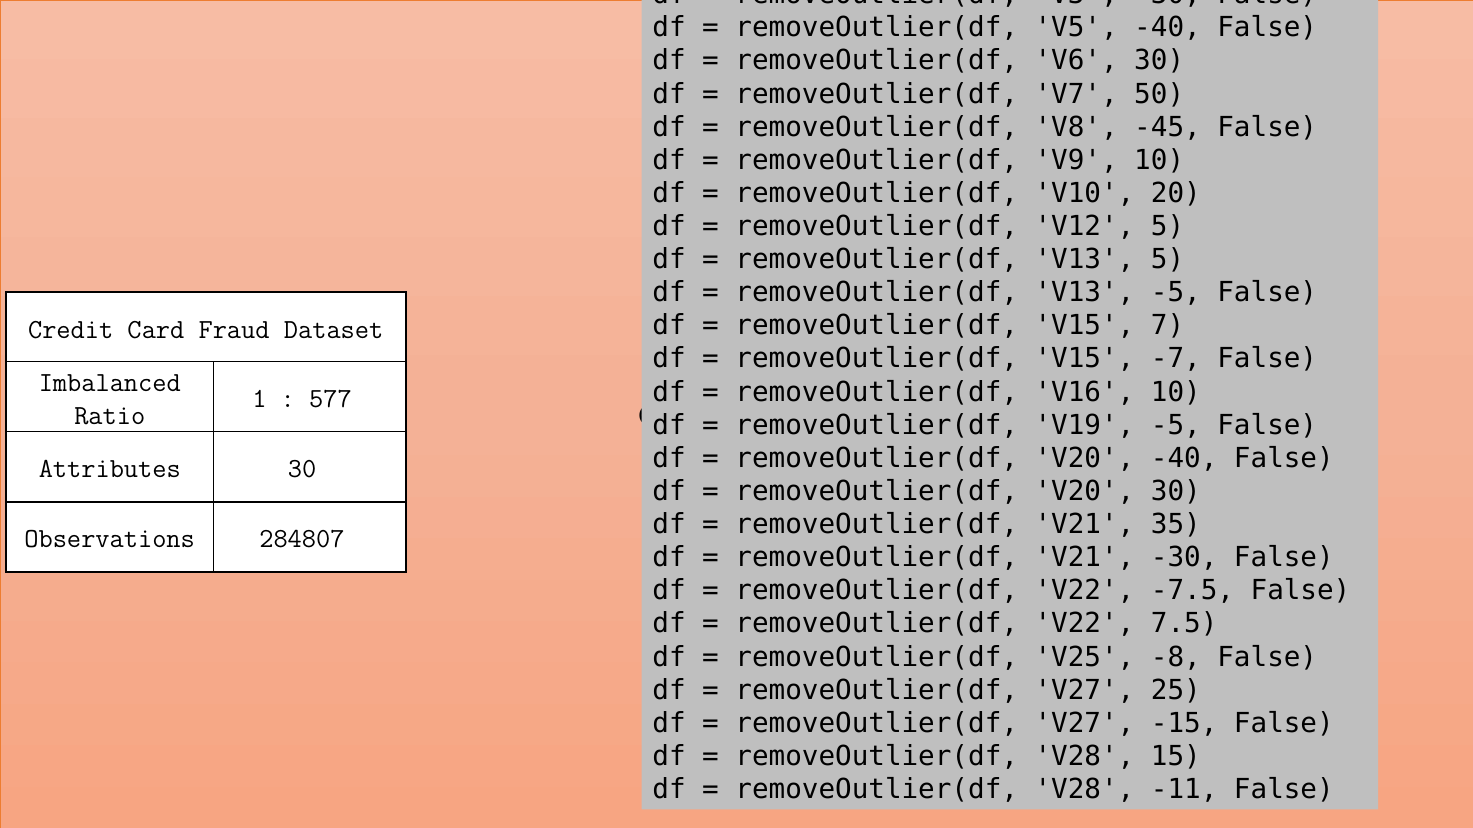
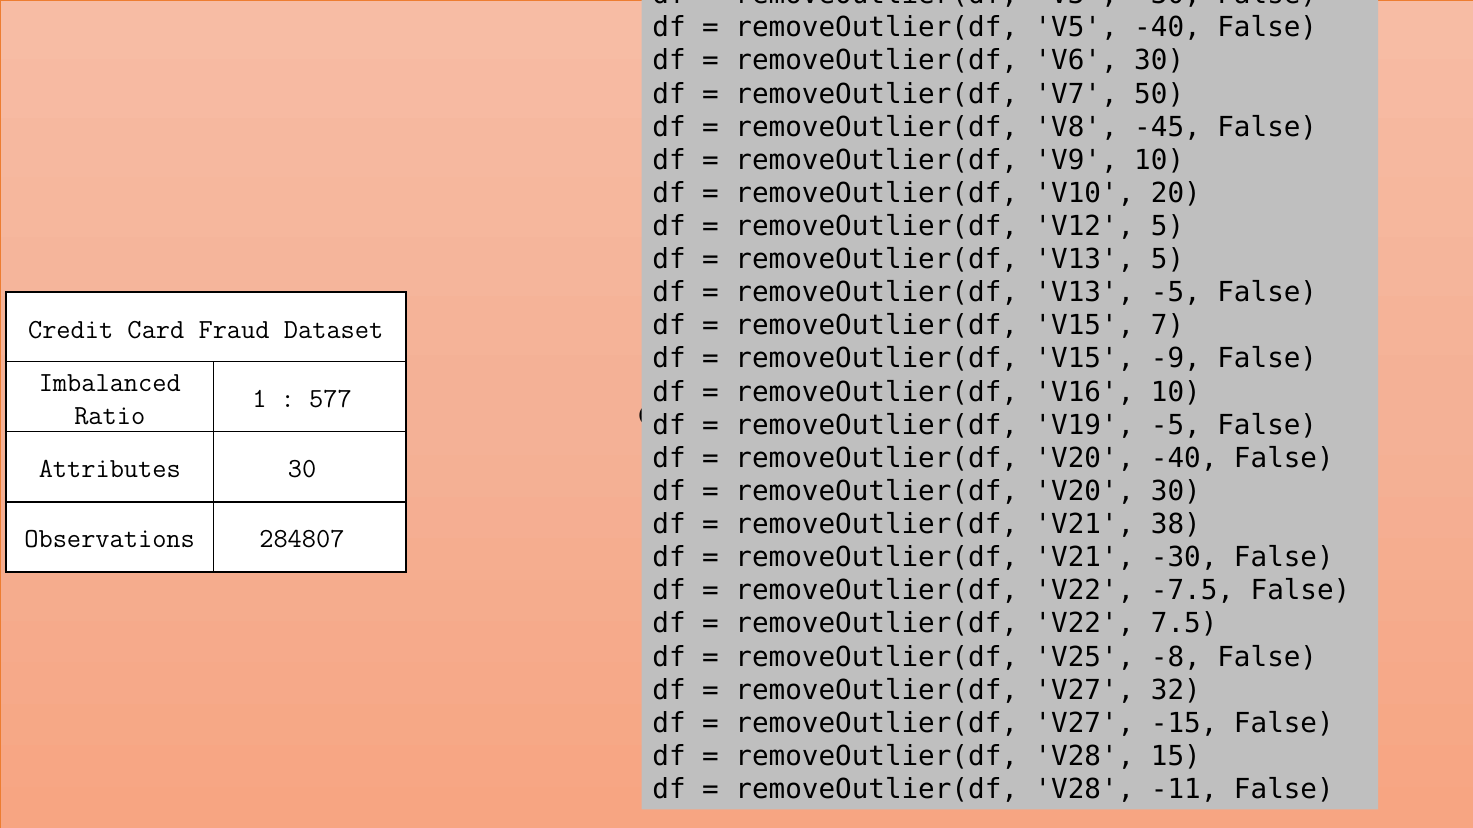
-7: -7 -> -9
35: 35 -> 38
25: 25 -> 32
